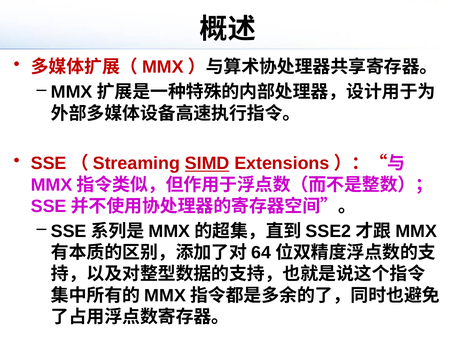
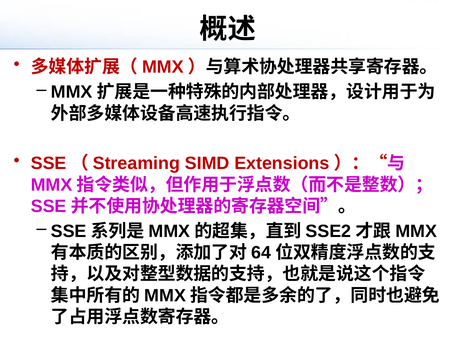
SIMD underline: present -> none
